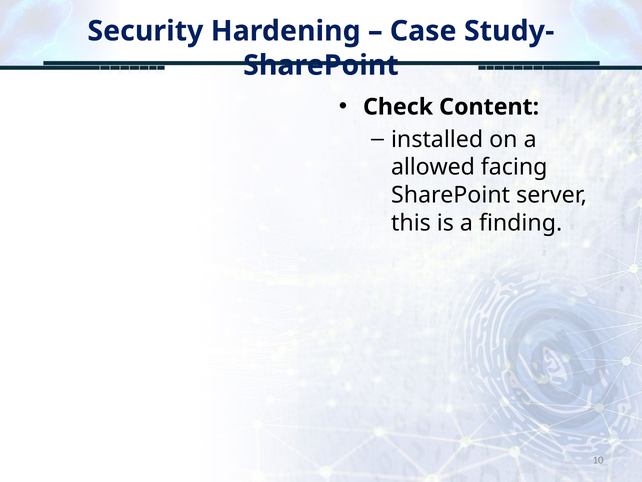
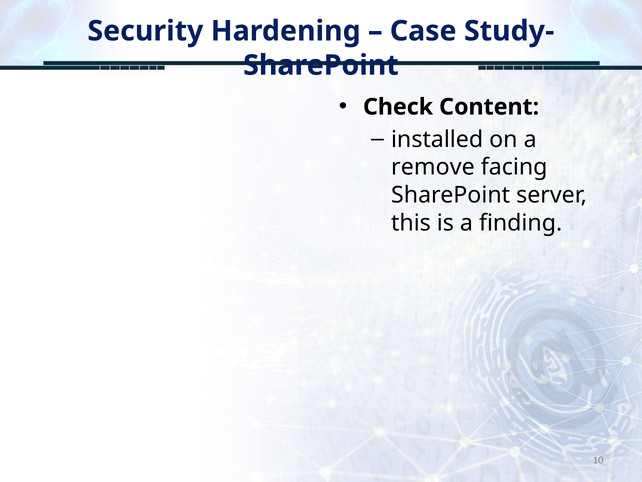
allowed: allowed -> remove
